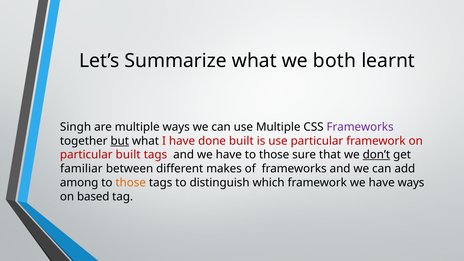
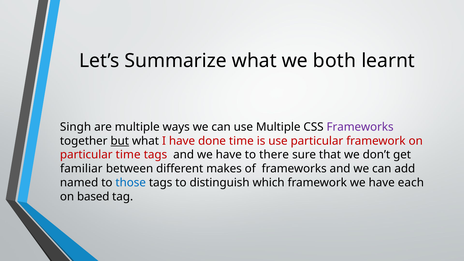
done built: built -> time
particular built: built -> time
have to those: those -> there
don’t underline: present -> none
among: among -> named
those at (131, 183) colour: orange -> blue
have ways: ways -> each
